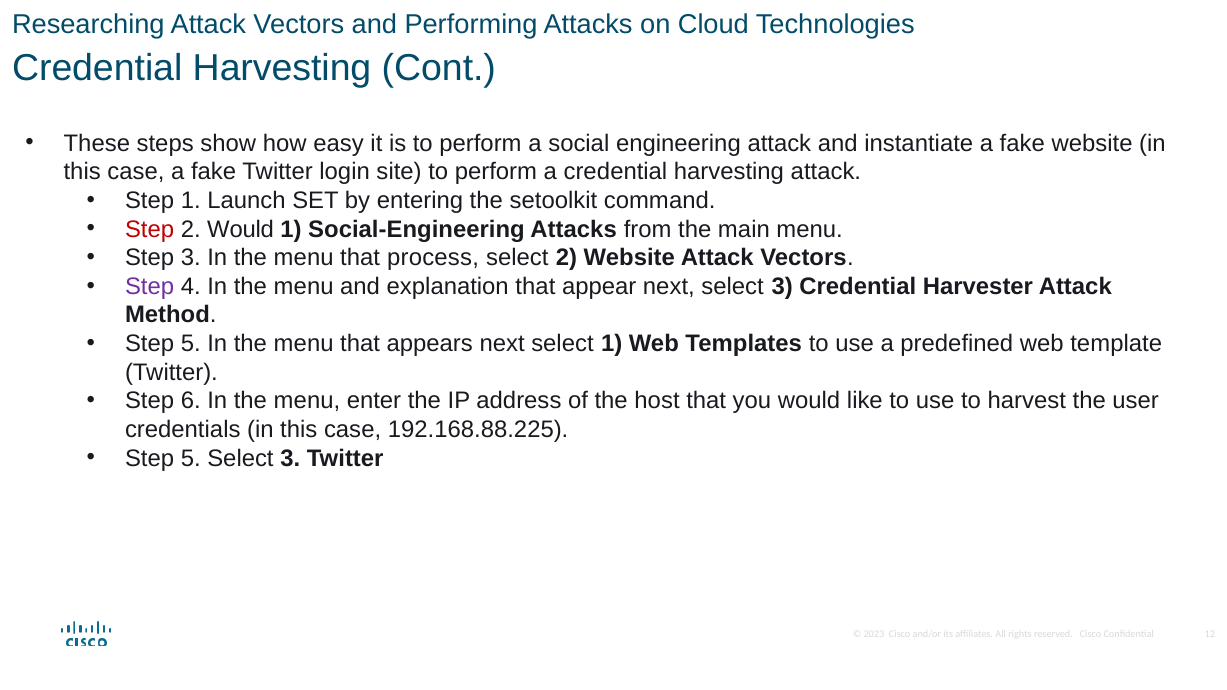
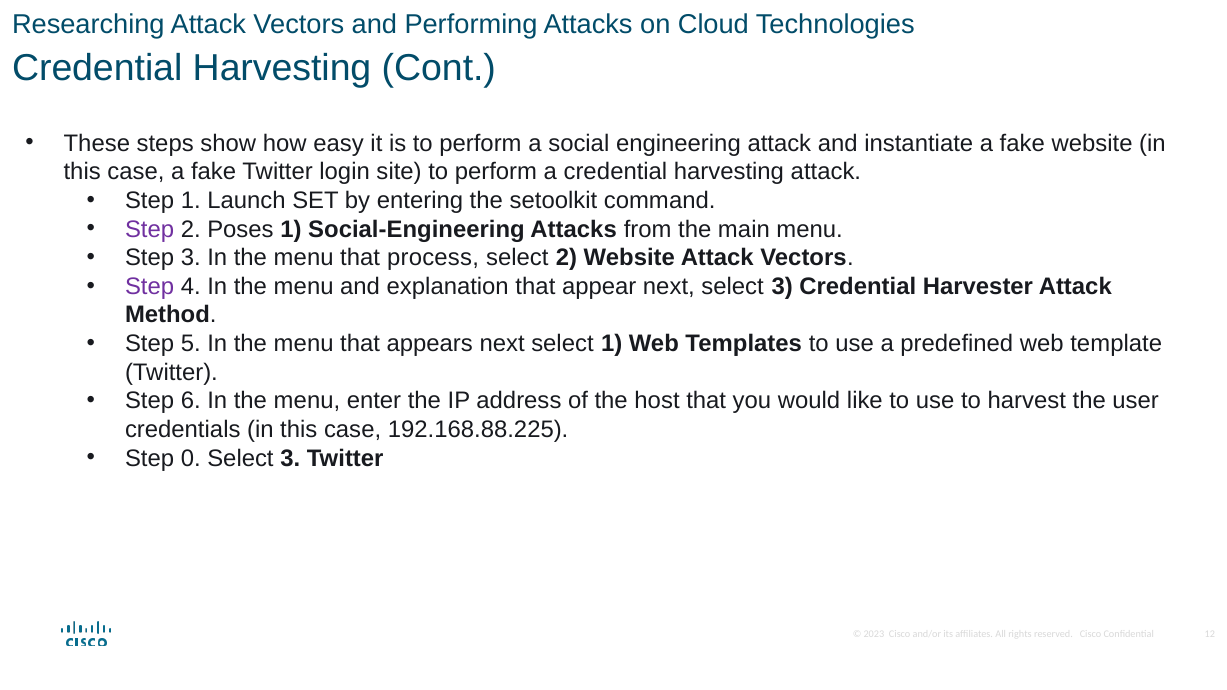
Step at (150, 229) colour: red -> purple
2 Would: Would -> Poses
5 at (191, 458): 5 -> 0
